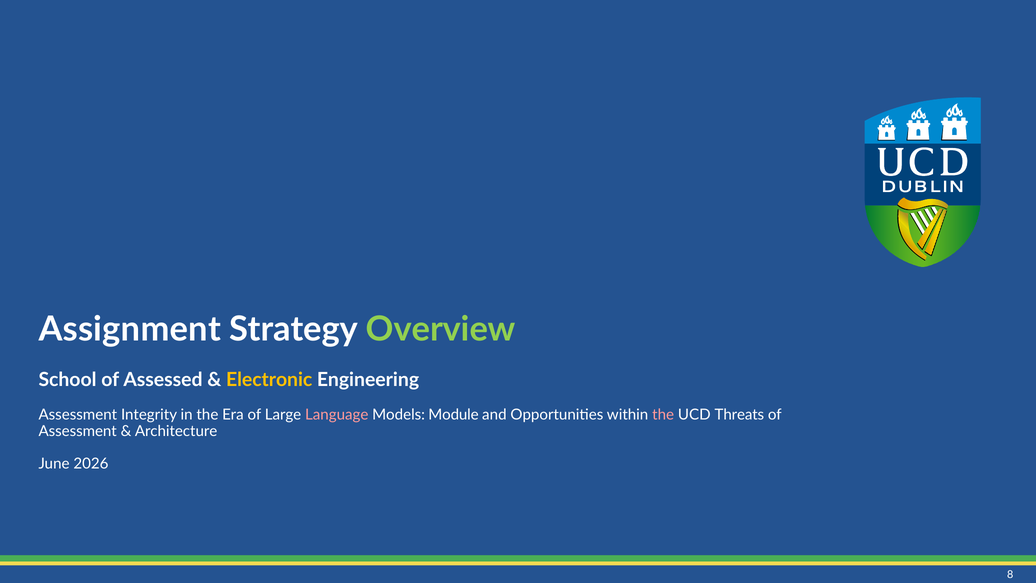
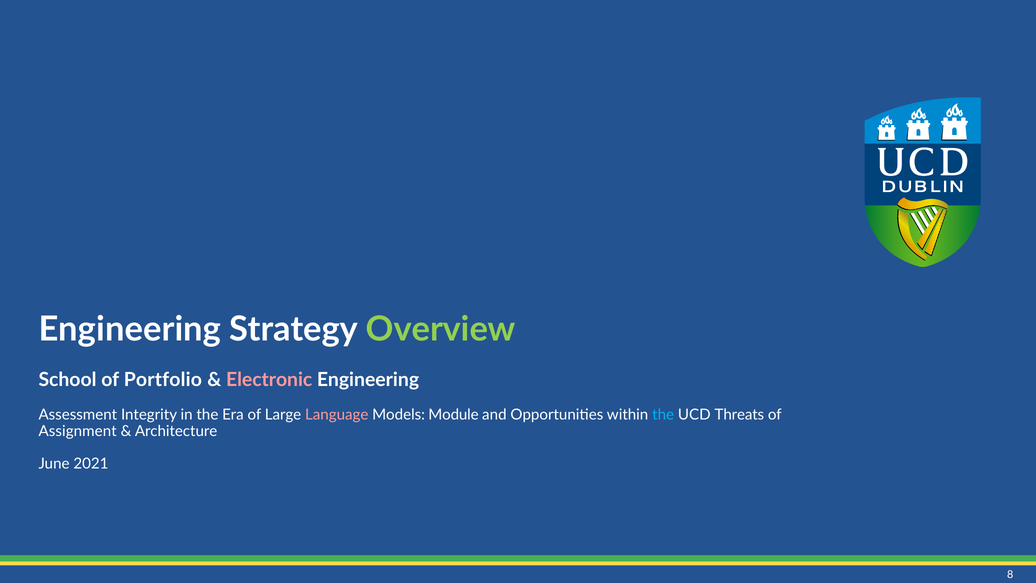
Assignment at (130, 329): Assignment -> Engineering
Assessed: Assessed -> Portfolio
Electronic colour: yellow -> pink
the at (663, 415) colour: pink -> light blue
Assessment at (78, 431): Assessment -> Assignment
2026: 2026 -> 2021
